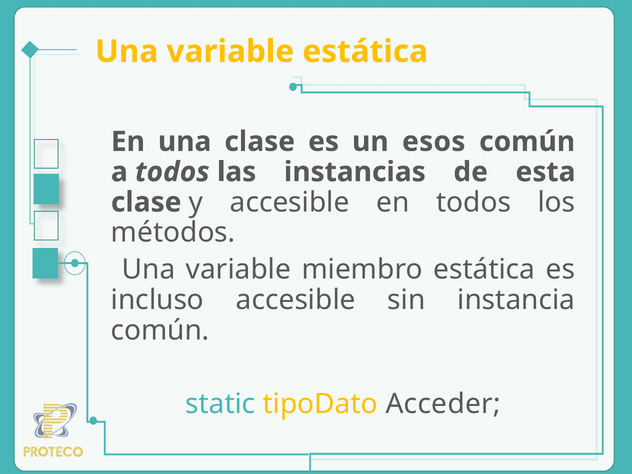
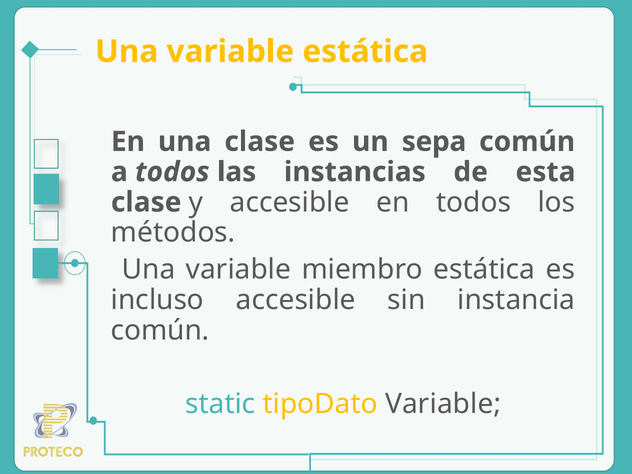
esos: esos -> sepa
tipoDato Acceder: Acceder -> Variable
